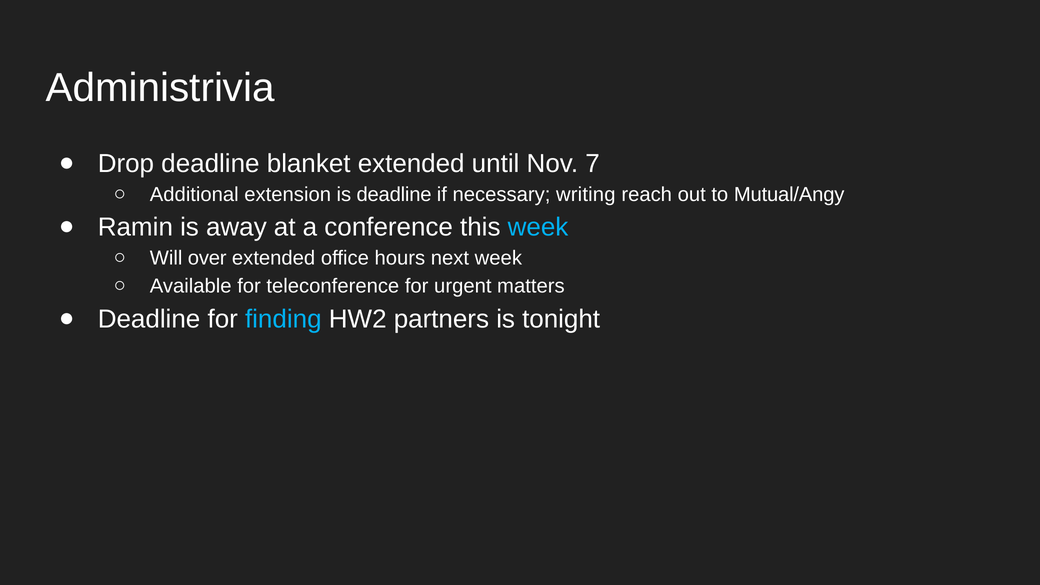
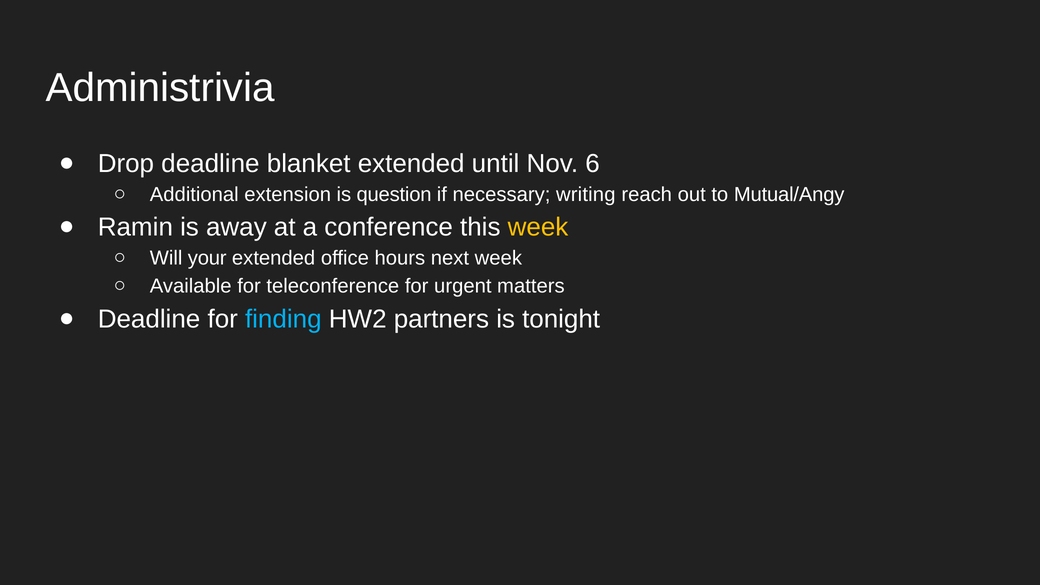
7: 7 -> 6
is deadline: deadline -> question
week at (538, 227) colour: light blue -> yellow
over: over -> your
